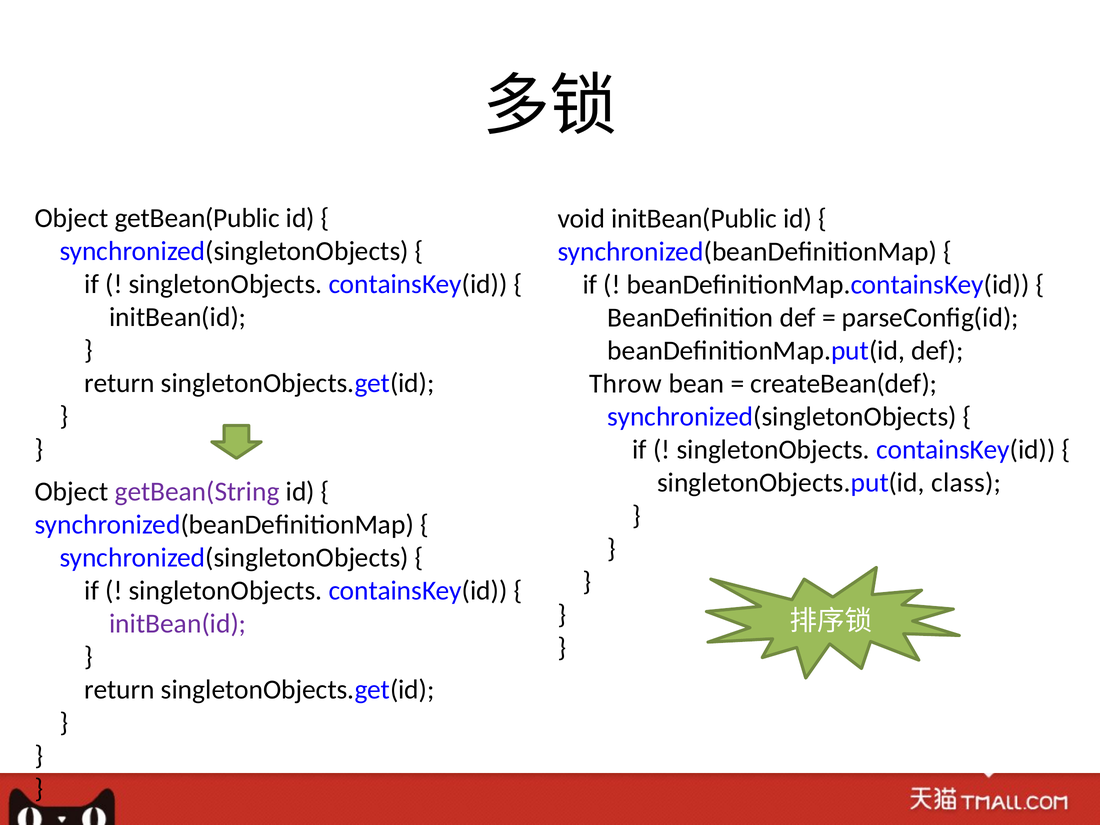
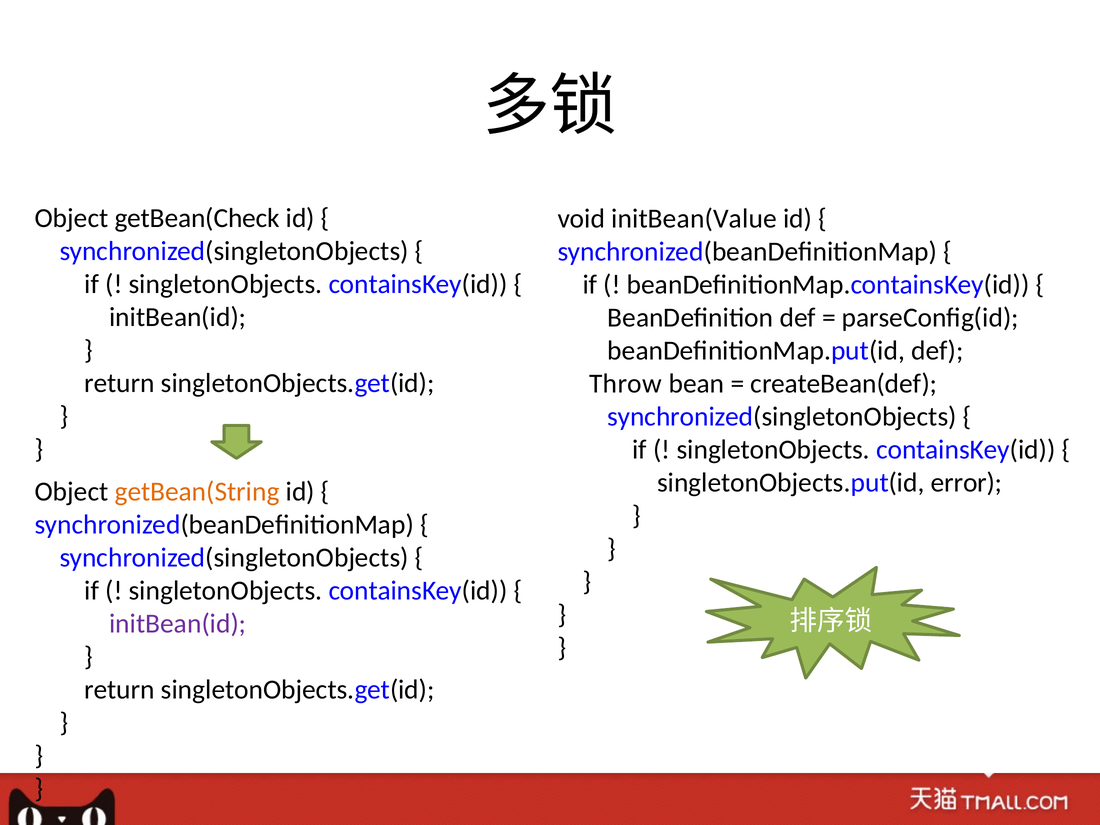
getBean(Public: getBean(Public -> getBean(Check
initBean(Public: initBean(Public -> initBean(Value
class: class -> error
getBean(String colour: purple -> orange
